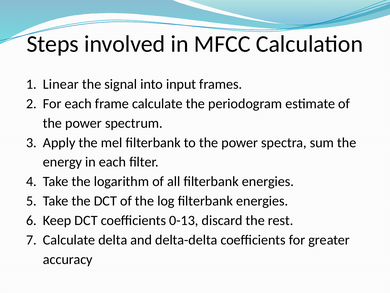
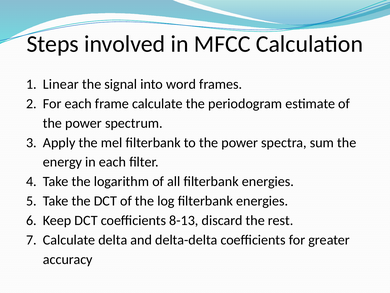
input: input -> word
0-13: 0-13 -> 8-13
